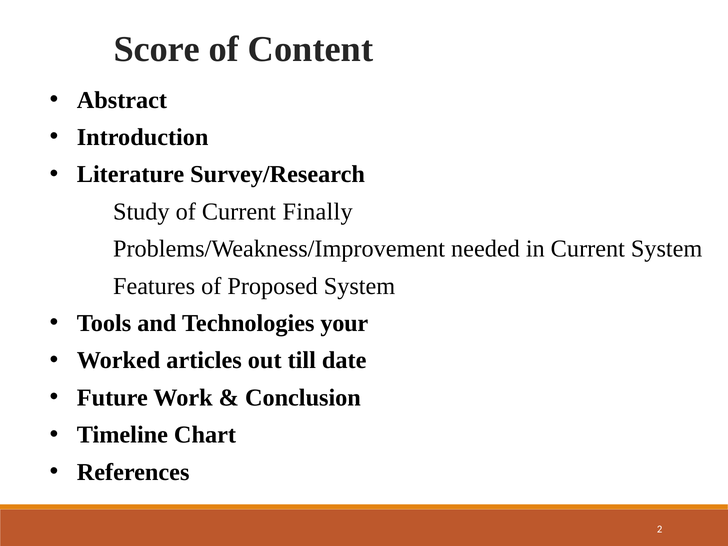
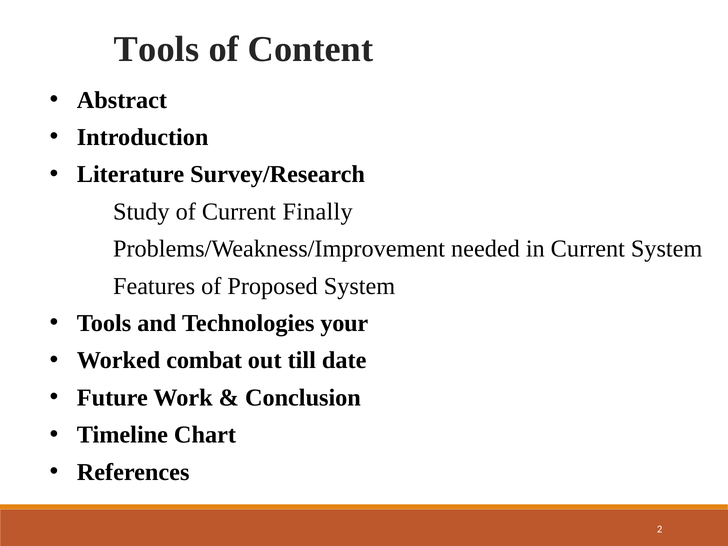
Score at (157, 49): Score -> Tools
articles: articles -> combat
